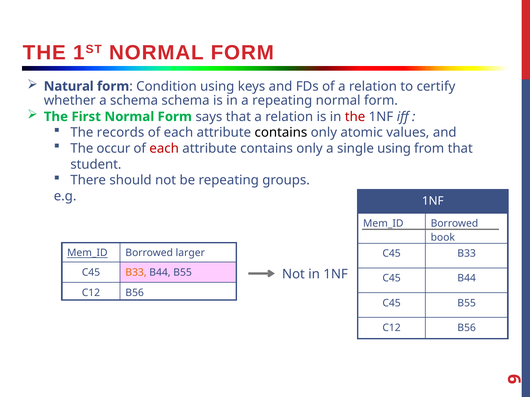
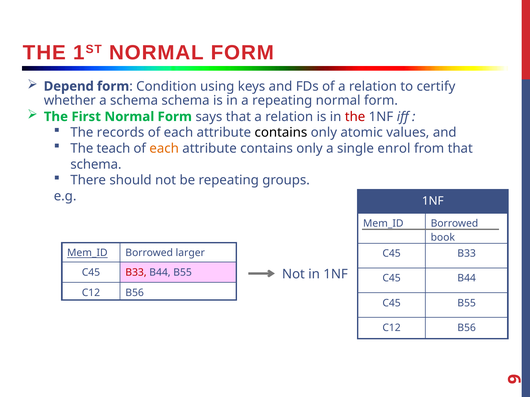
Natural: Natural -> Depend
occur: occur -> teach
each at (164, 149) colour: red -> orange
single using: using -> enrol
student at (96, 165): student -> schema
B33 at (136, 273) colour: orange -> red
